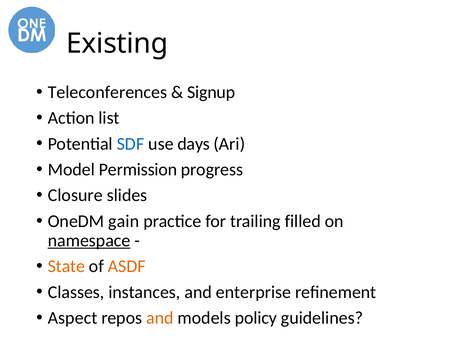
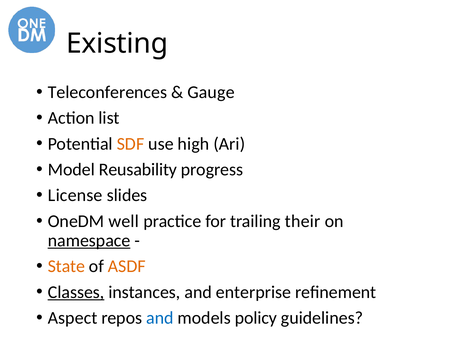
Signup: Signup -> Gauge
SDF colour: blue -> orange
days: days -> high
Permission: Permission -> Reusability
Closure: Closure -> License
gain: gain -> well
filled: filled -> their
Classes underline: none -> present
and at (160, 318) colour: orange -> blue
